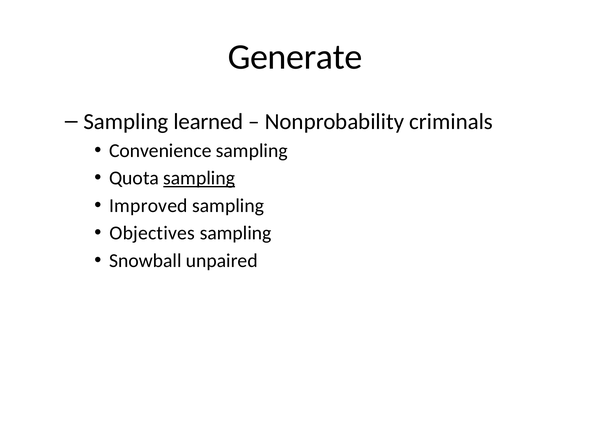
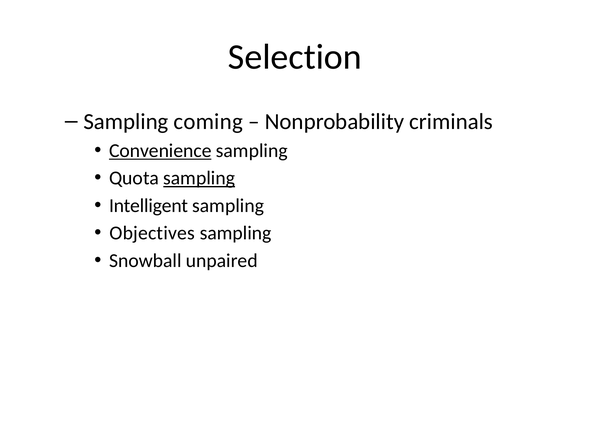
Generate: Generate -> Selection
learned: learned -> coming
Convenience underline: none -> present
Improved: Improved -> Intelligent
